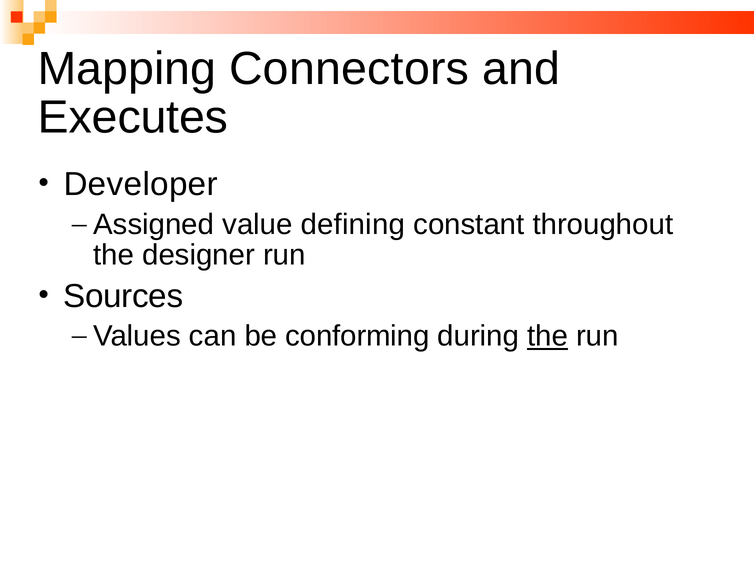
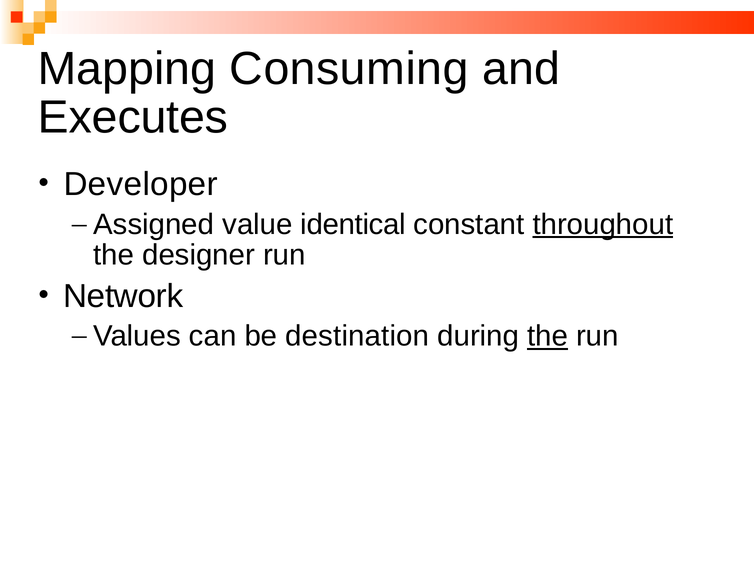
Connectors: Connectors -> Consuming
defining: defining -> identical
throughout underline: none -> present
Sources: Sources -> Network
conforming: conforming -> destination
